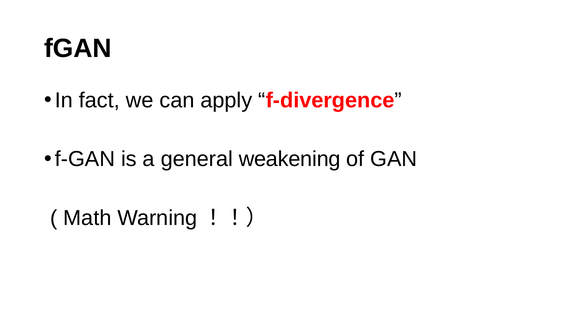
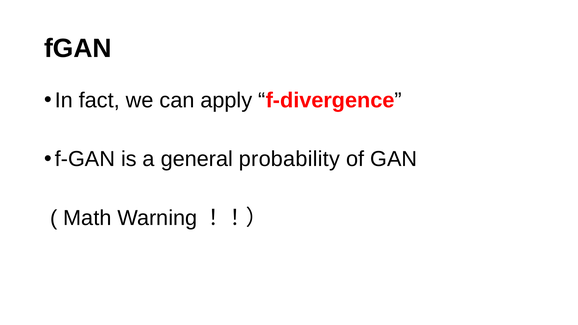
weakening: weakening -> probability
